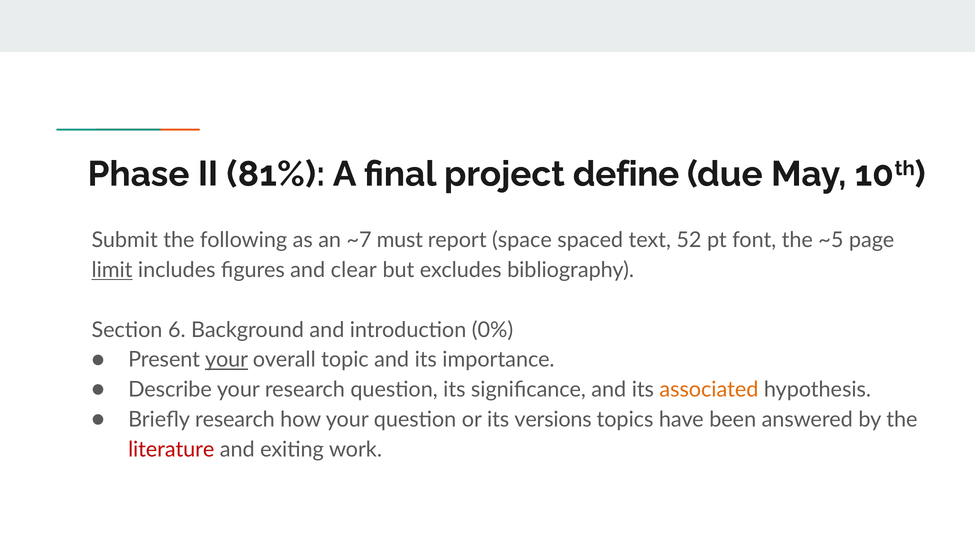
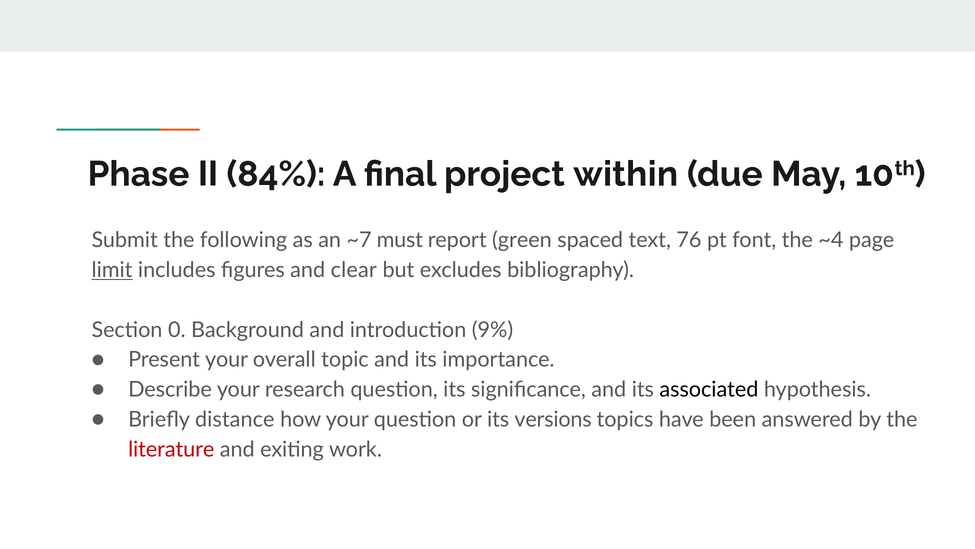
81%: 81% -> 84%
define: define -> within
space: space -> green
52: 52 -> 76
~5: ~5 -> ~4
6: 6 -> 0
0%: 0% -> 9%
your at (227, 359) underline: present -> none
associated colour: orange -> black
Briefly research: research -> distance
